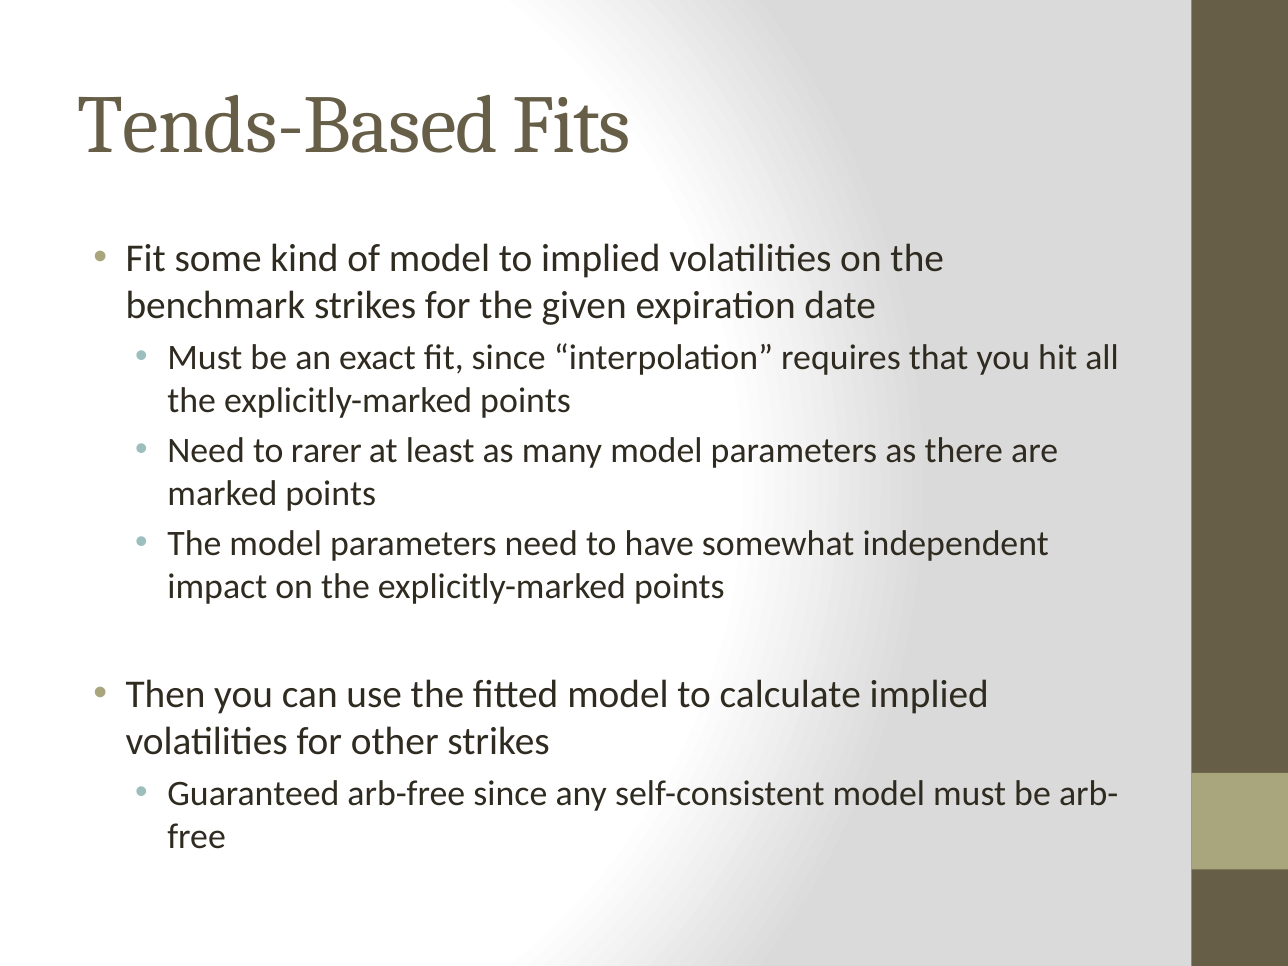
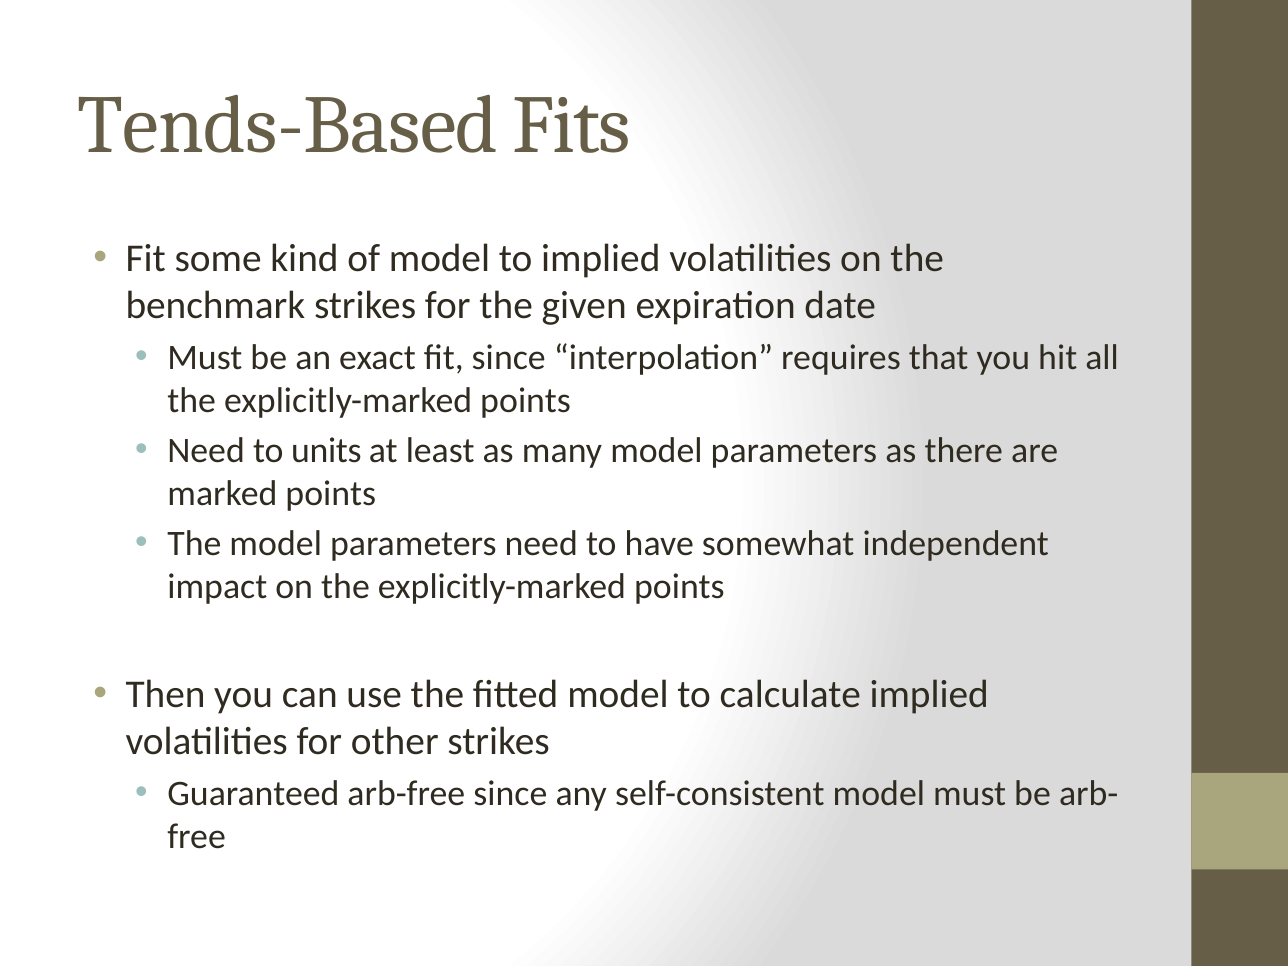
rarer: rarer -> units
